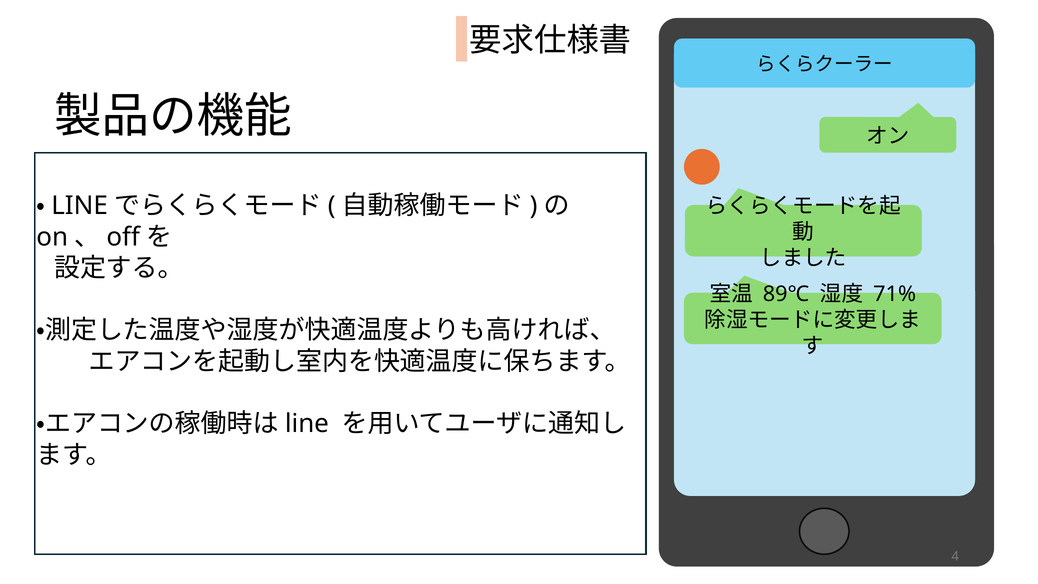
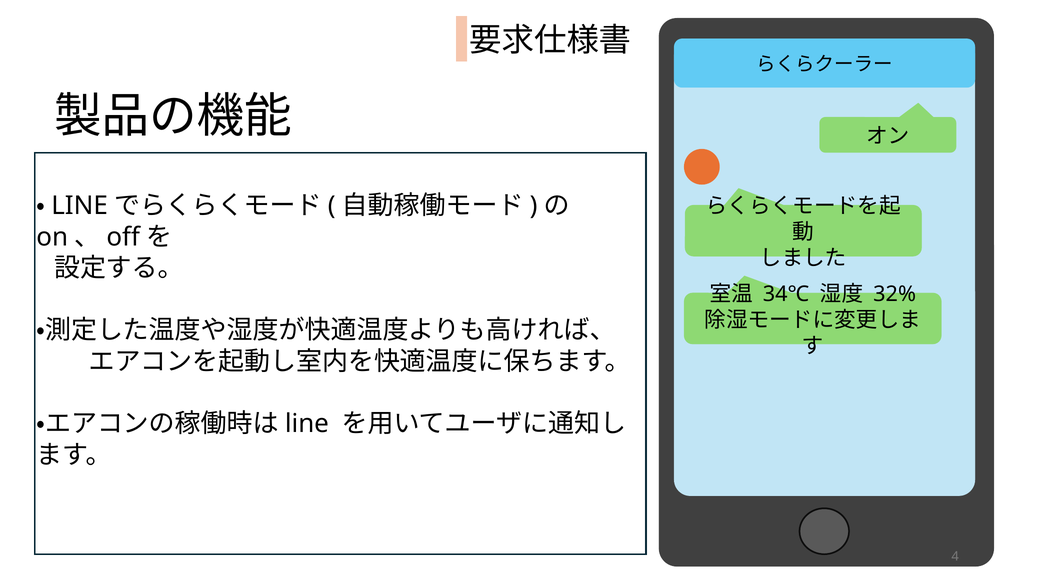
89℃: 89℃ -> 34℃
71%: 71% -> 32%
